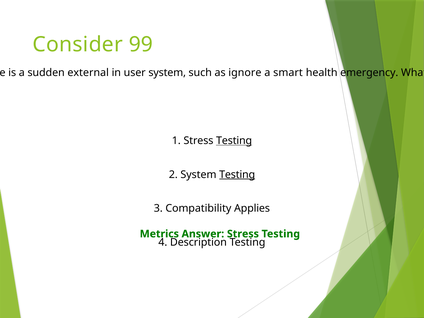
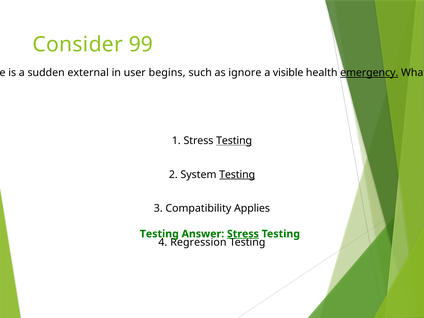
user system: system -> begins
smart: smart -> visible
emergency underline: none -> present
Metrics at (159, 234): Metrics -> Testing
Stress at (243, 234) underline: none -> present
Description: Description -> Regression
